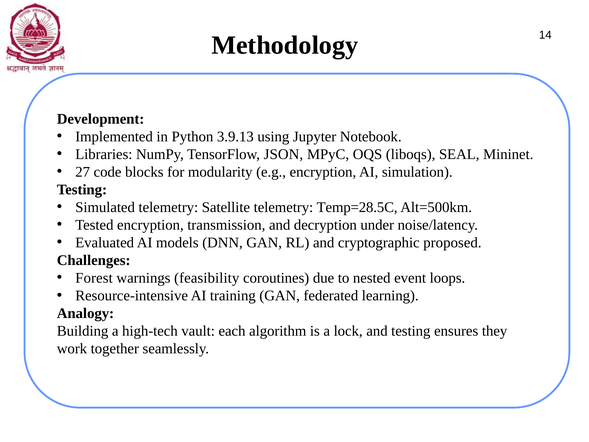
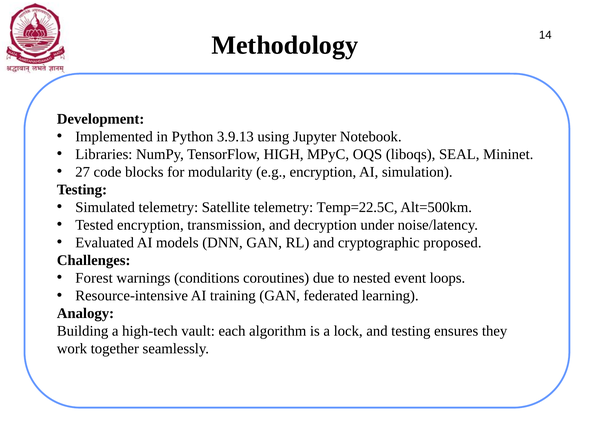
JSON: JSON -> HIGH
Temp=28.5C: Temp=28.5C -> Temp=22.5C
feasibility: feasibility -> conditions
